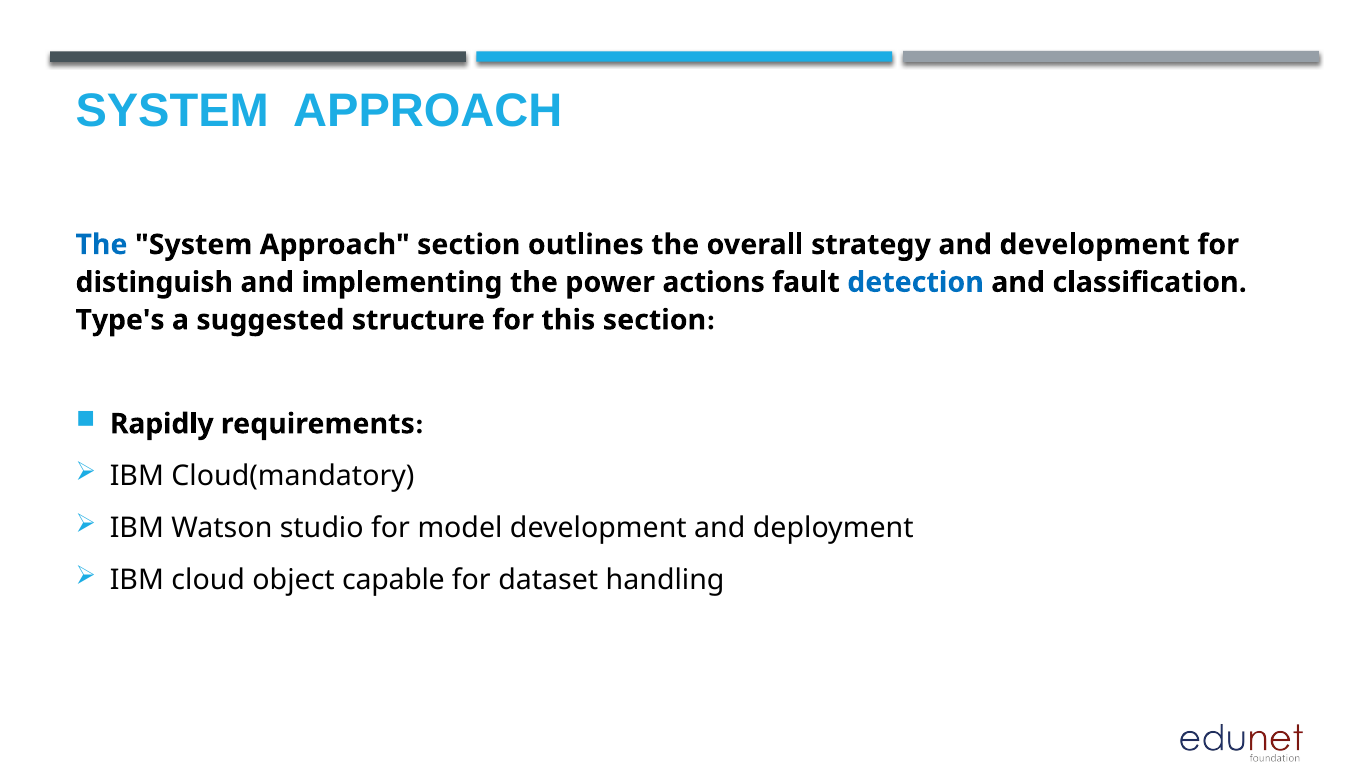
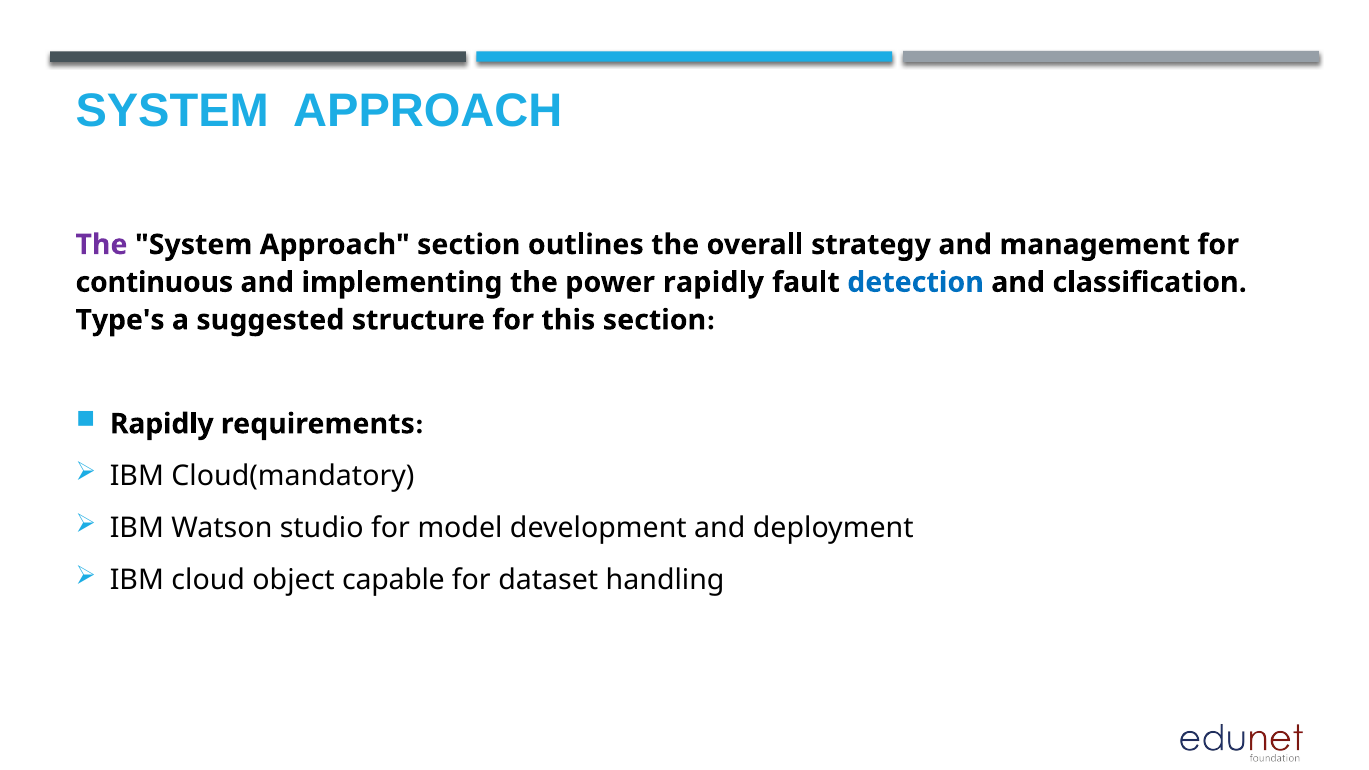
The at (102, 245) colour: blue -> purple
and development: development -> management
distinguish: distinguish -> continuous
power actions: actions -> rapidly
